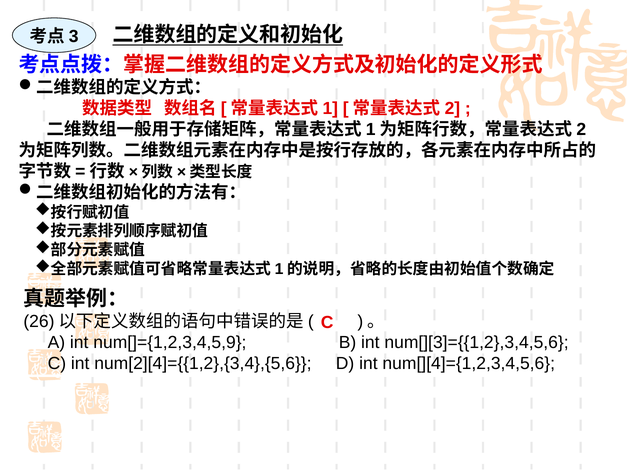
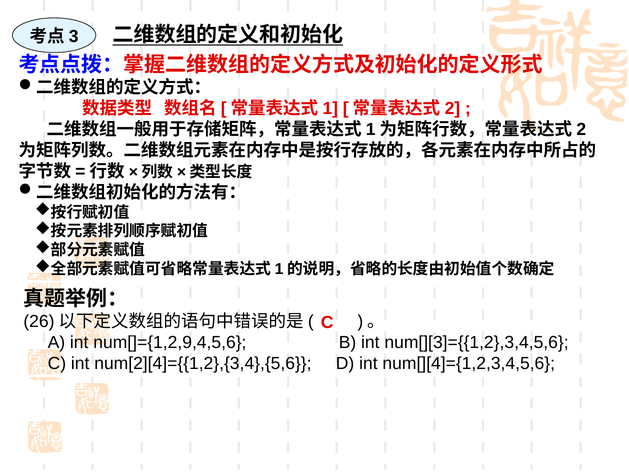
num[]={1,2,3,4,5,9: num[]={1,2,3,4,5,9 -> num[]={1,2,9,4,5,6
